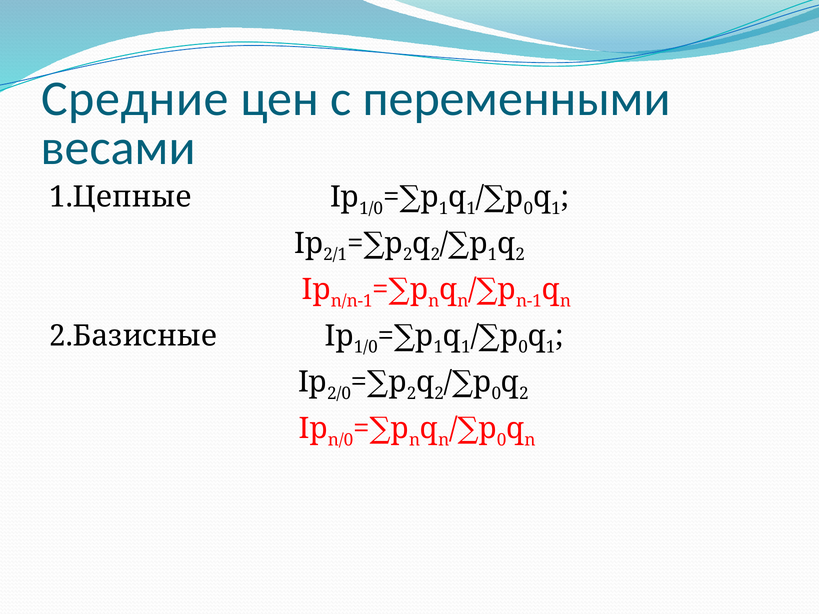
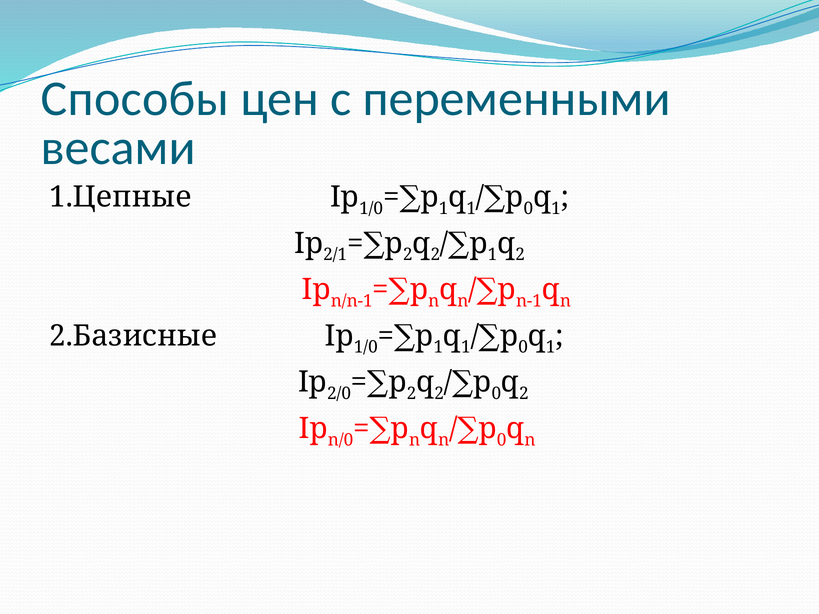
Средние: Средние -> Способы
